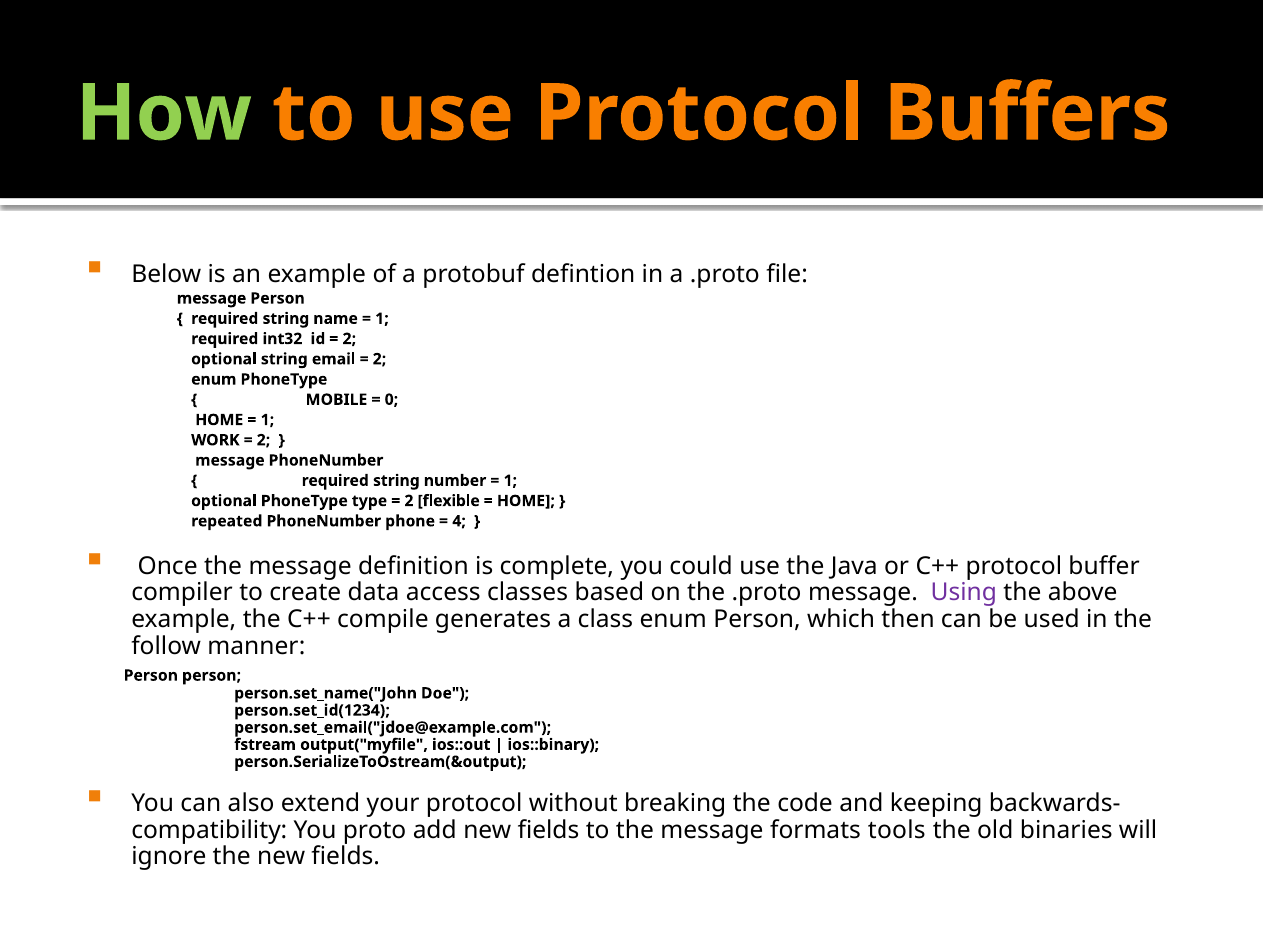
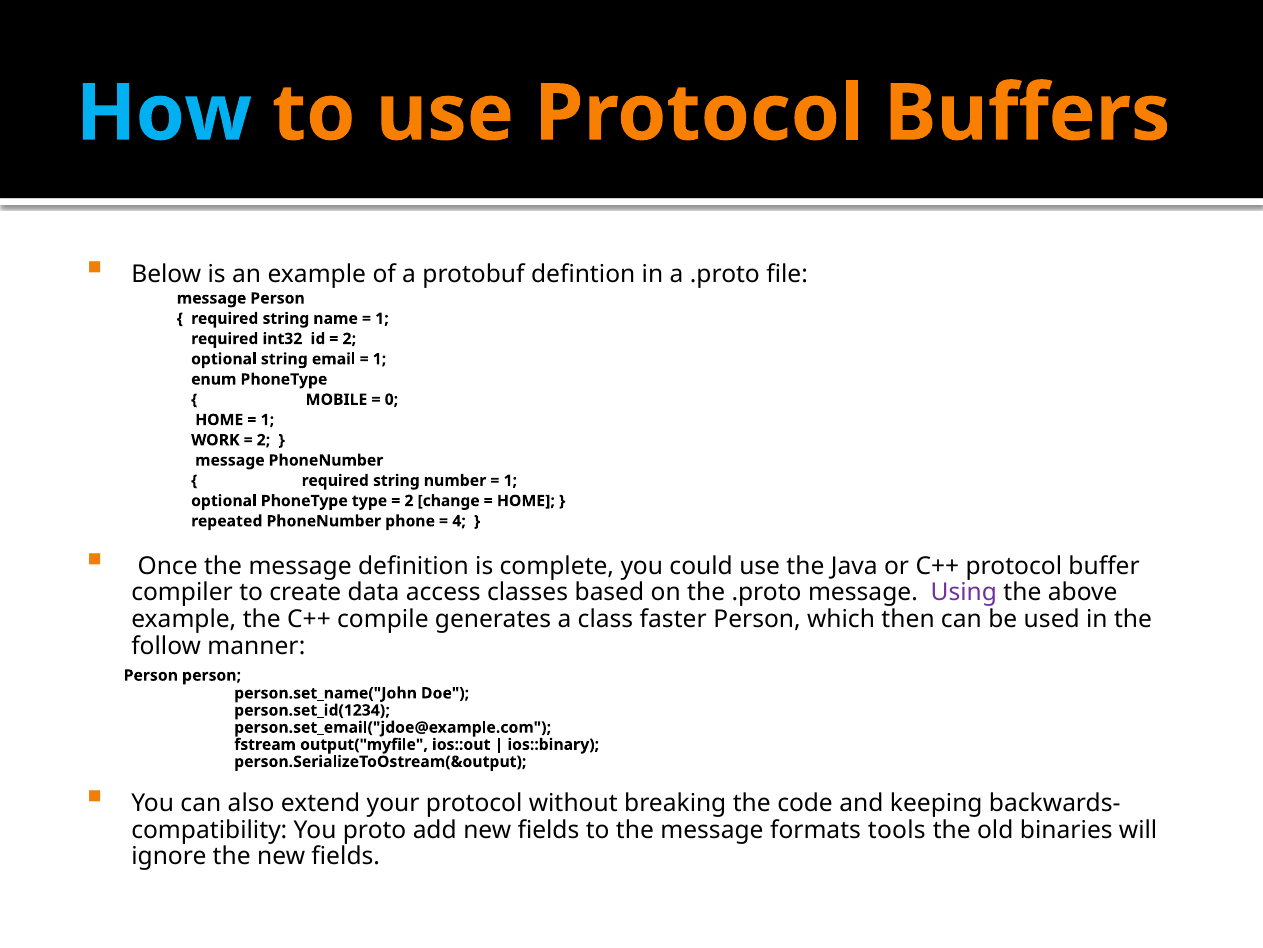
How colour: light green -> light blue
2 at (379, 359): 2 -> 1
flexible: flexible -> change
class enum: enum -> faster
